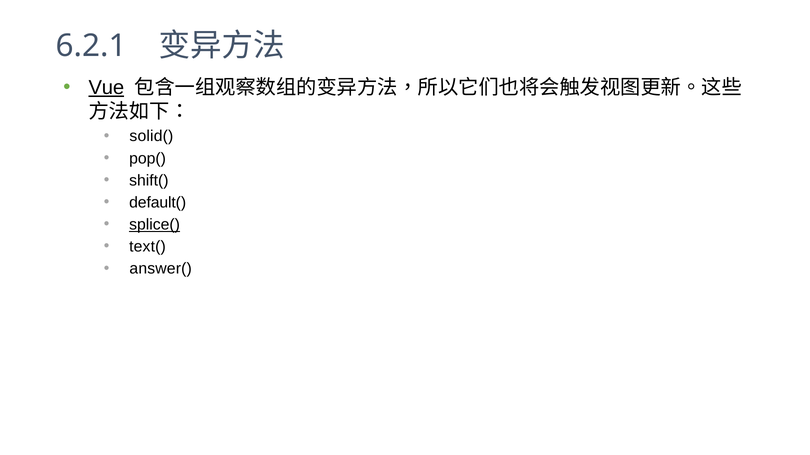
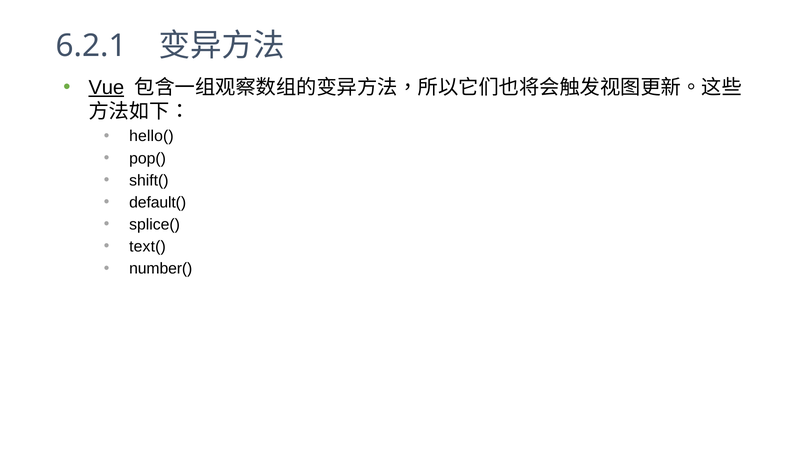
solid(: solid( -> hello(
splice( underline: present -> none
answer(: answer( -> number(
